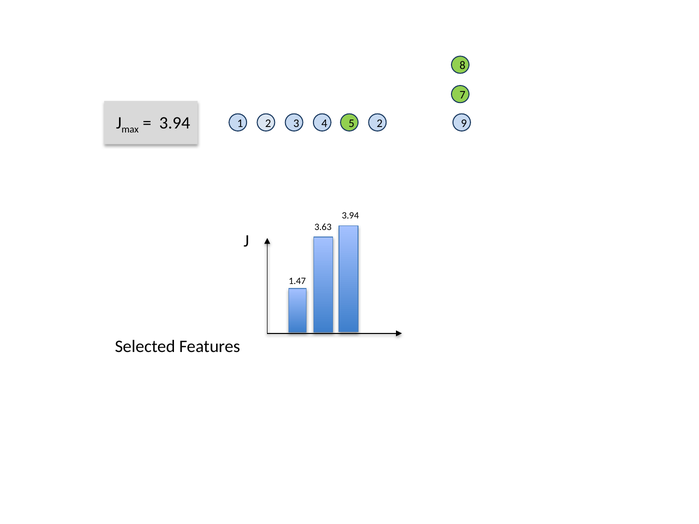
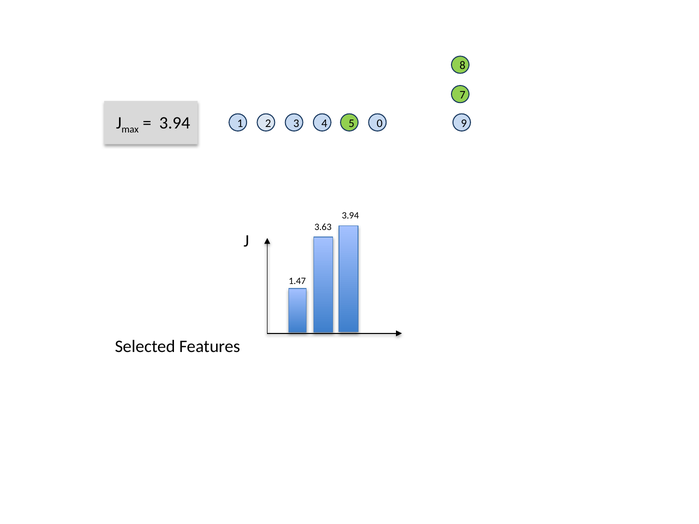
5 2: 2 -> 0
